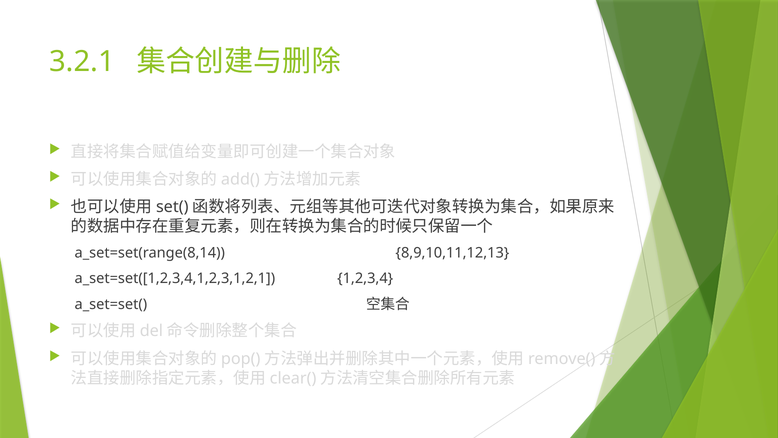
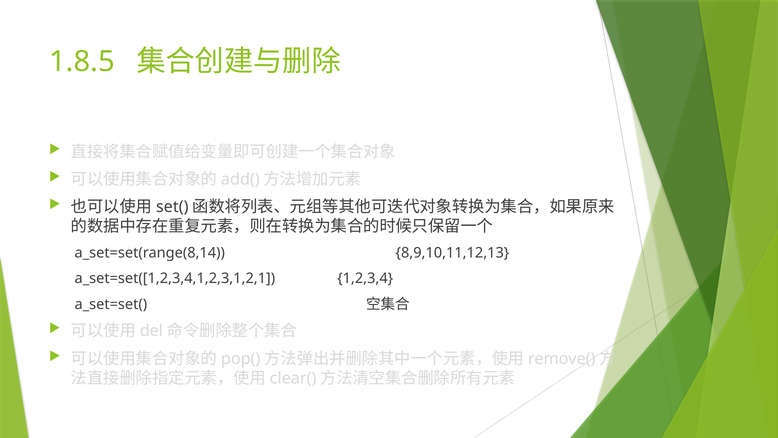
3.2.1: 3.2.1 -> 1.8.5
